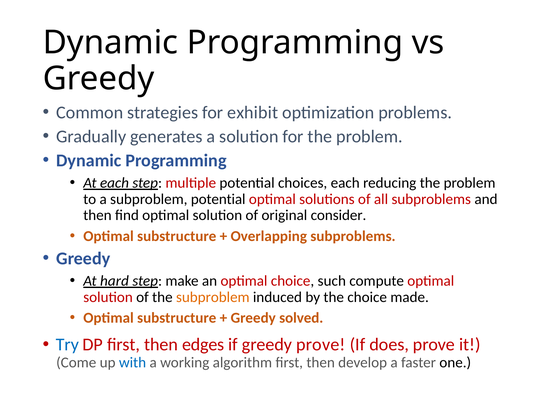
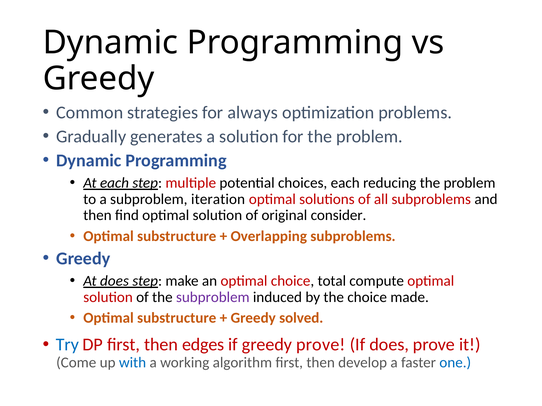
exhibit: exhibit -> always
subproblem potential: potential -> iteration
At hard: hard -> does
such: such -> total
subproblem at (213, 297) colour: orange -> purple
one colour: black -> blue
